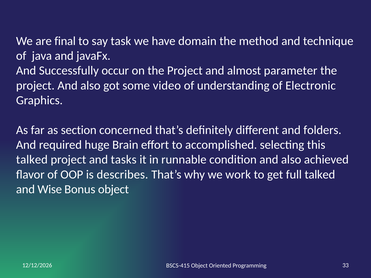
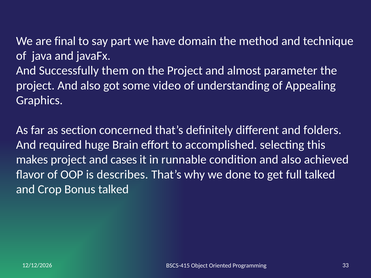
task: task -> part
occur: occur -> them
Electronic: Electronic -> Appealing
talked at (32, 160): talked -> makes
tasks: tasks -> cases
work: work -> done
Wise: Wise -> Crop
Bonus object: object -> talked
